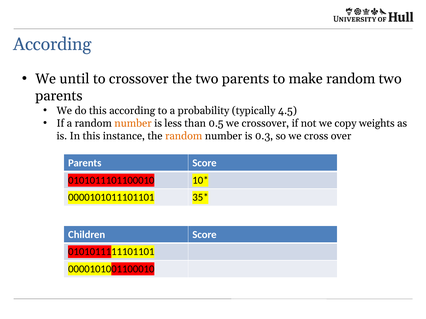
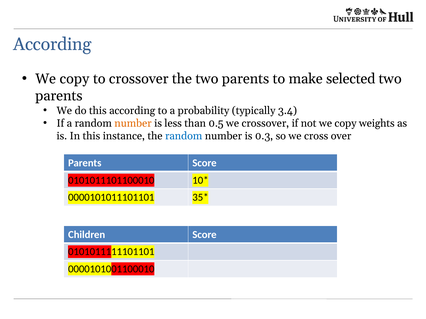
until at (74, 79): until -> copy
make random: random -> selected
4.5: 4.5 -> 3.4
random at (184, 136) colour: orange -> blue
